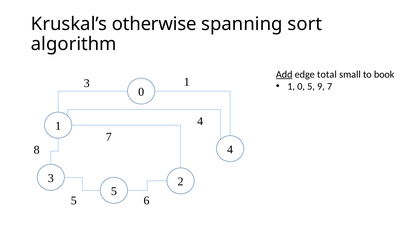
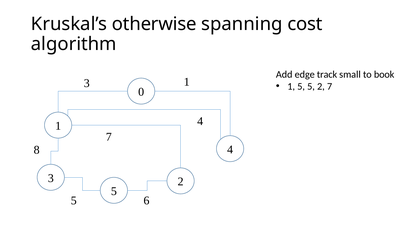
sort: sort -> cost
Add underline: present -> none
total: total -> track
1 0: 0 -> 5
5 9: 9 -> 2
